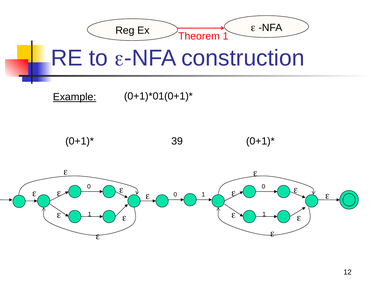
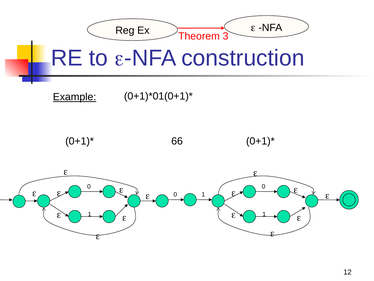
Theorem 1: 1 -> 3
39: 39 -> 66
